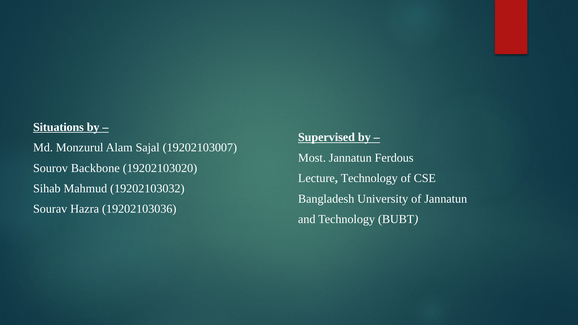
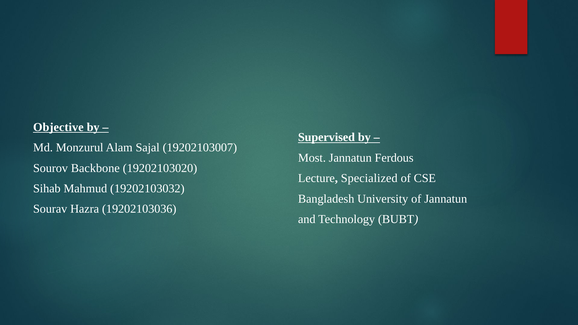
Situations: Situations -> Objective
Lecture Technology: Technology -> Specialized
